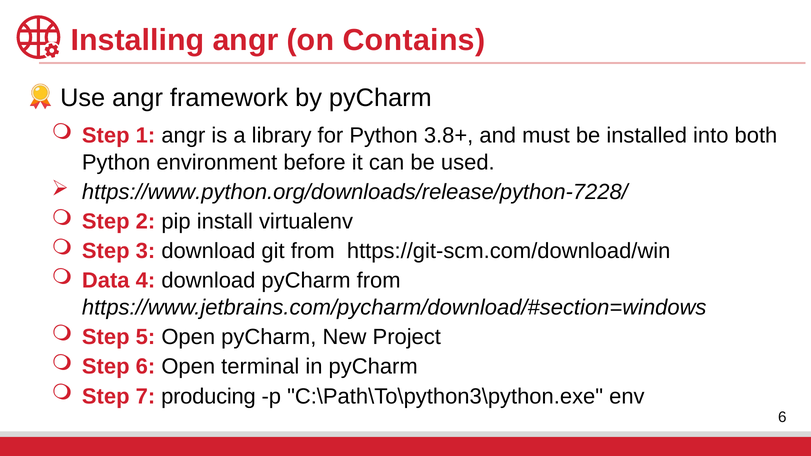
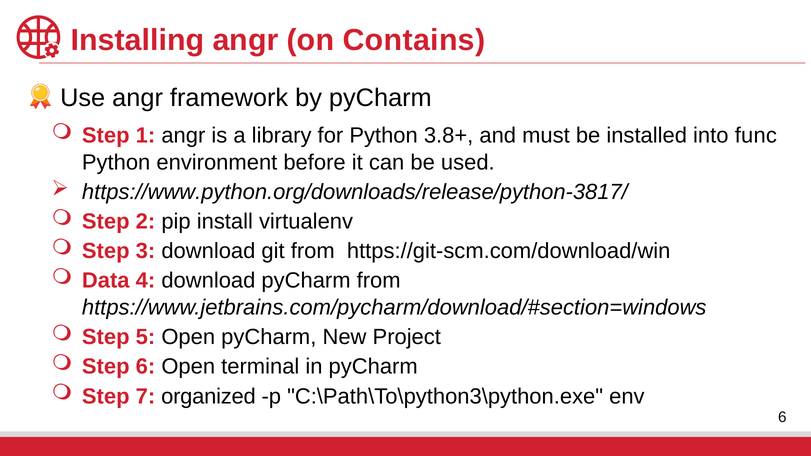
both: both -> func
https://www.python.org/downloads/release/python-7228/: https://www.python.org/downloads/release/python-7228/ -> https://www.python.org/downloads/release/python-3817/
producing: producing -> organized
